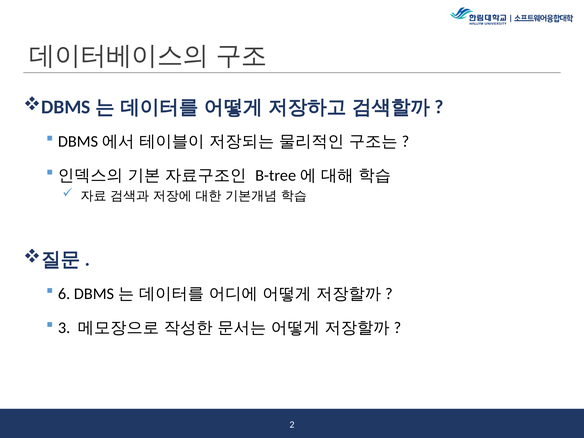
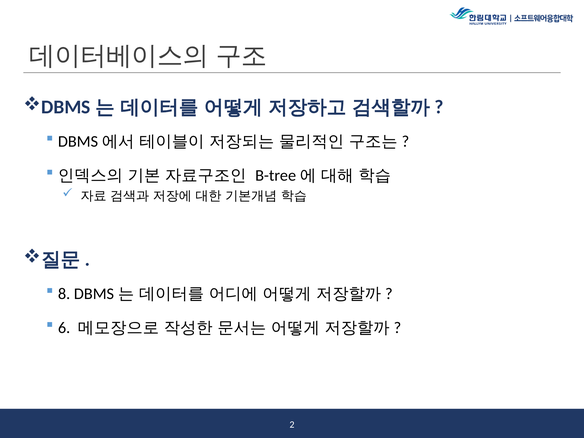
6: 6 -> 8
3: 3 -> 6
